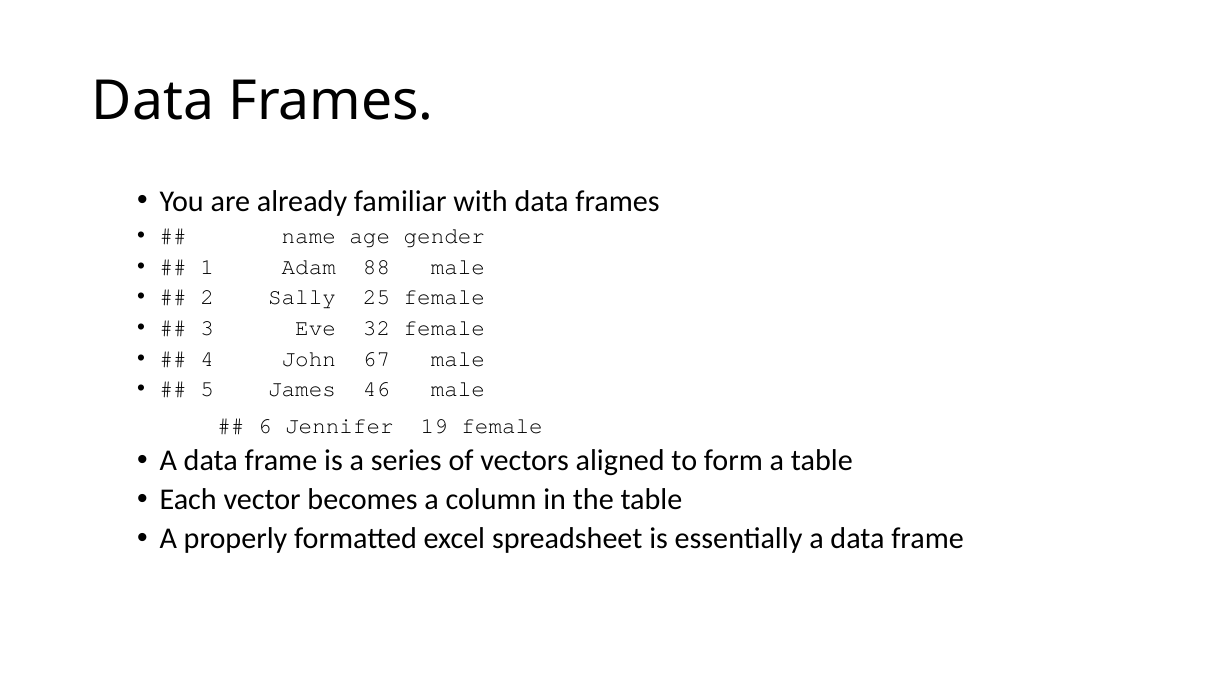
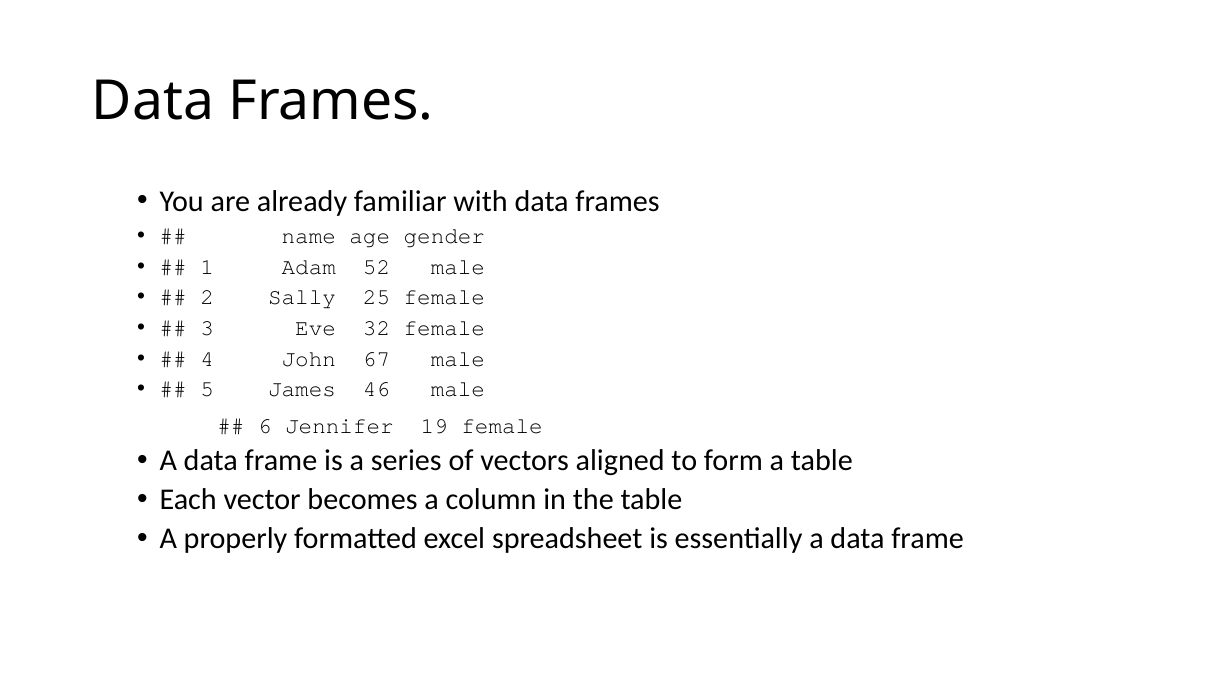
88: 88 -> 52
